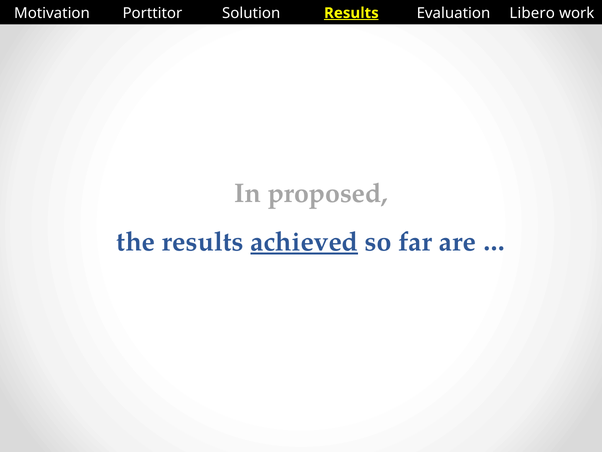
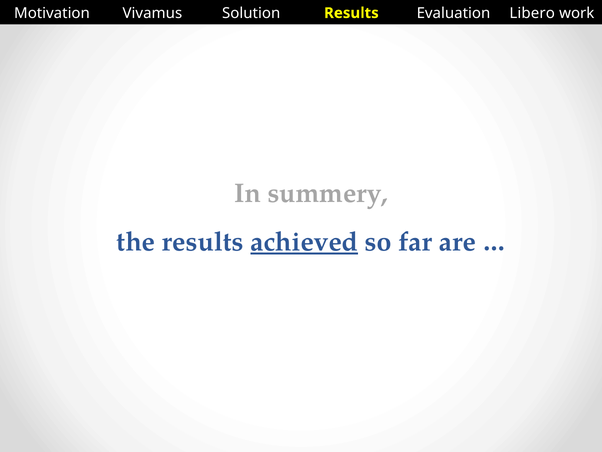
Porttitor: Porttitor -> Vivamus
Results at (351, 13) underline: present -> none
proposed: proposed -> summery
